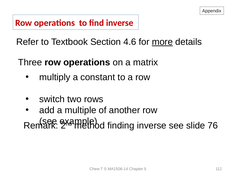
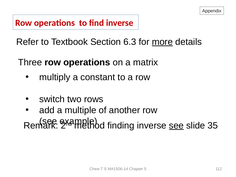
4.6: 4.6 -> 6.3
see at (176, 126) underline: none -> present
76: 76 -> 35
